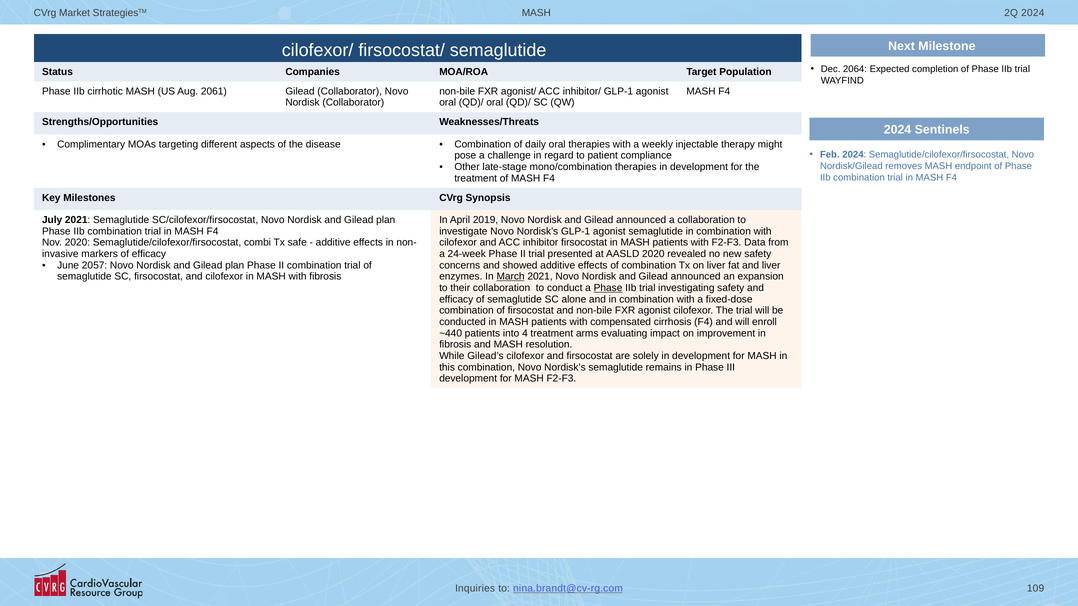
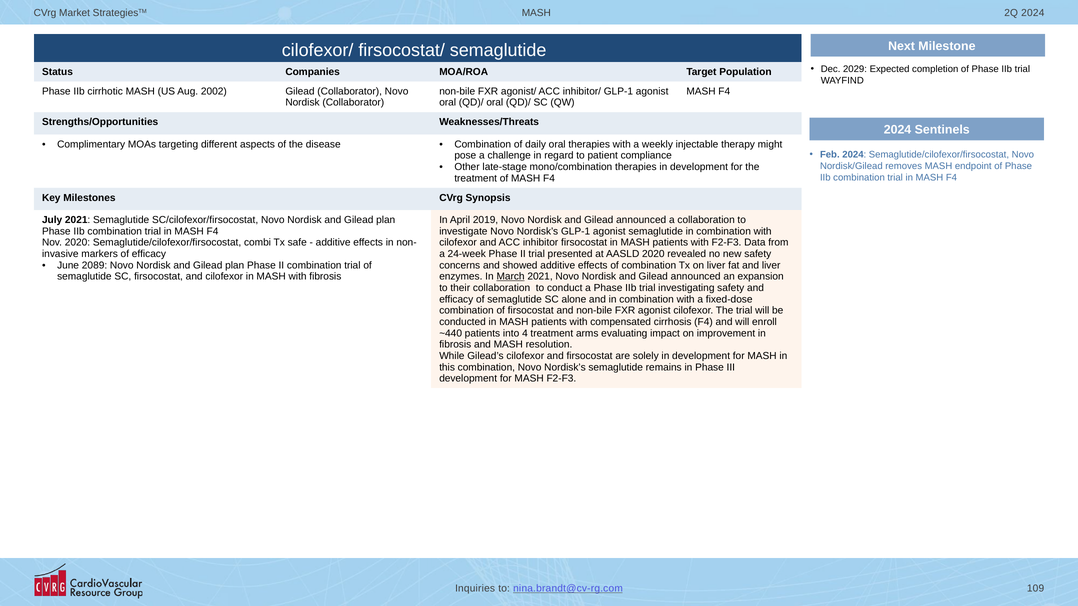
2064: 2064 -> 2029
2061: 2061 -> 2002
2057: 2057 -> 2089
Phase at (608, 288) underline: present -> none
